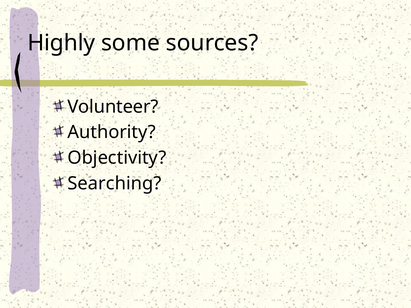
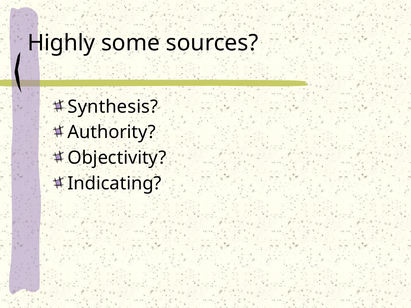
Volunteer: Volunteer -> Synthesis
Searching: Searching -> Indicating
